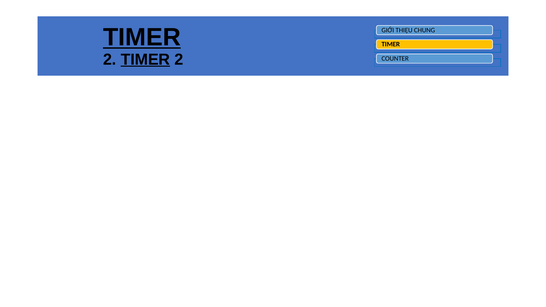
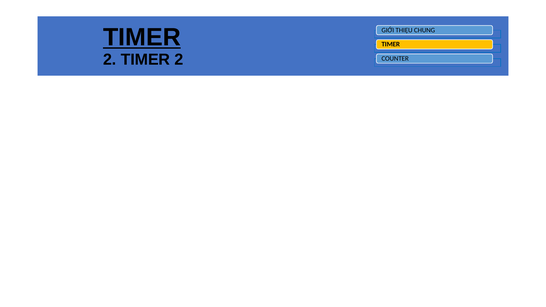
TIMER at (145, 59) underline: present -> none
